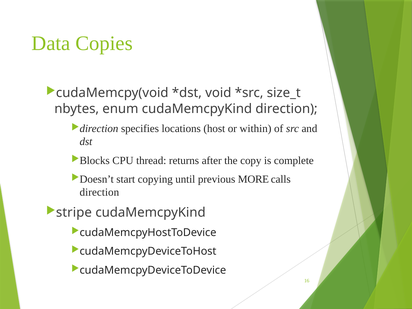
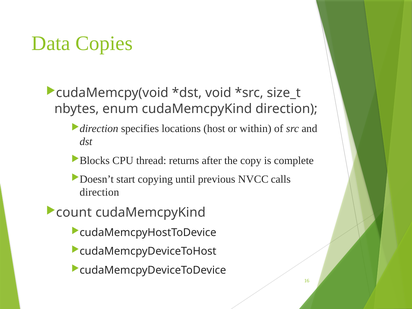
MORE: MORE -> NVCC
stripe: stripe -> count
